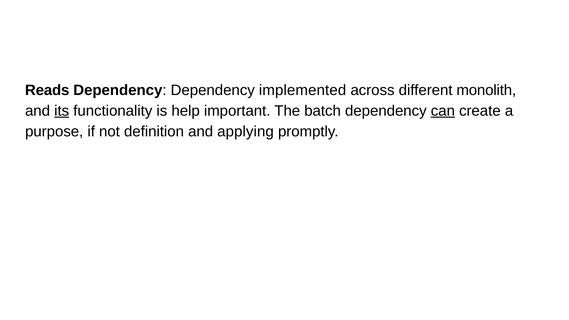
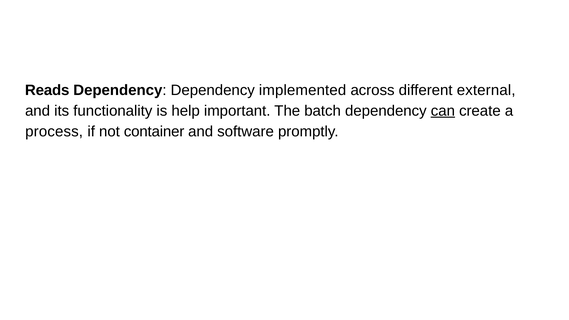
monolith: monolith -> external
its underline: present -> none
purpose: purpose -> process
definition: definition -> container
applying: applying -> software
